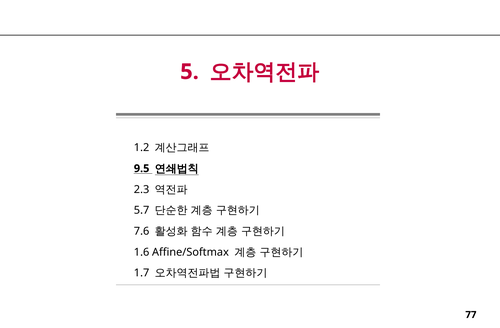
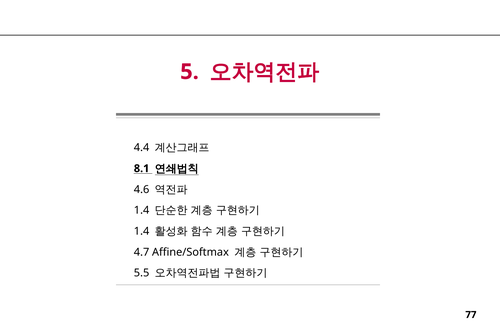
1.2: 1.2 -> 4.4
9.5: 9.5 -> 8.1
2.3: 2.3 -> 4.6
5.7 at (142, 211): 5.7 -> 1.4
7.6 at (142, 232): 7.6 -> 1.4
1.6: 1.6 -> 4.7
1.7: 1.7 -> 5.5
